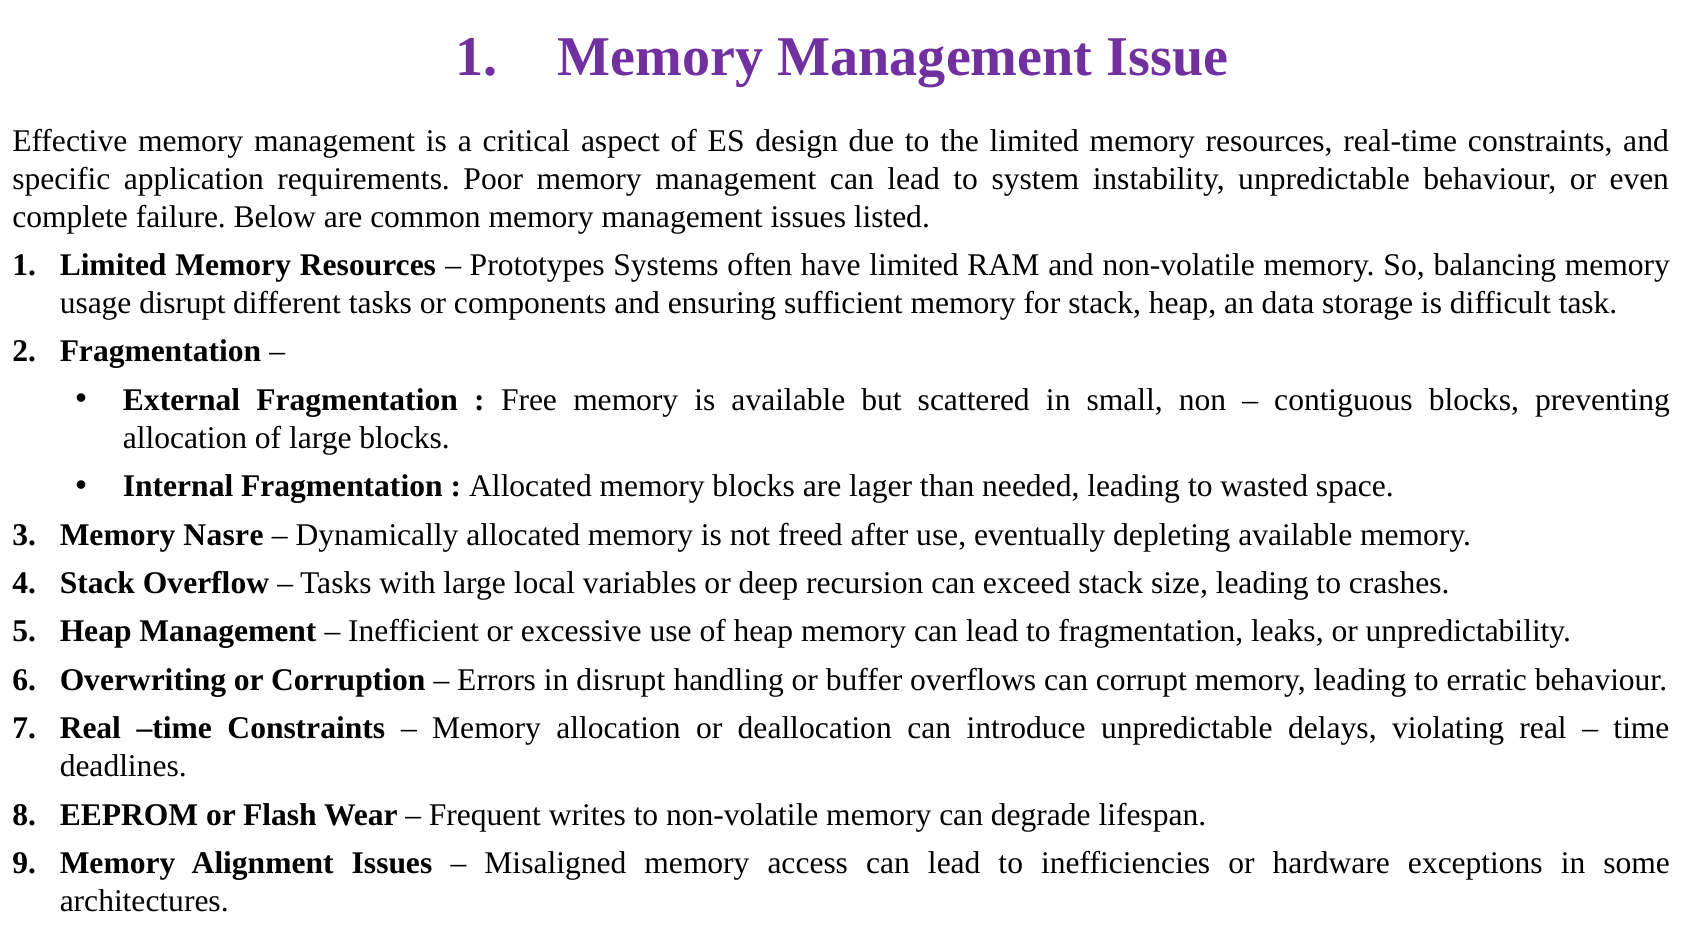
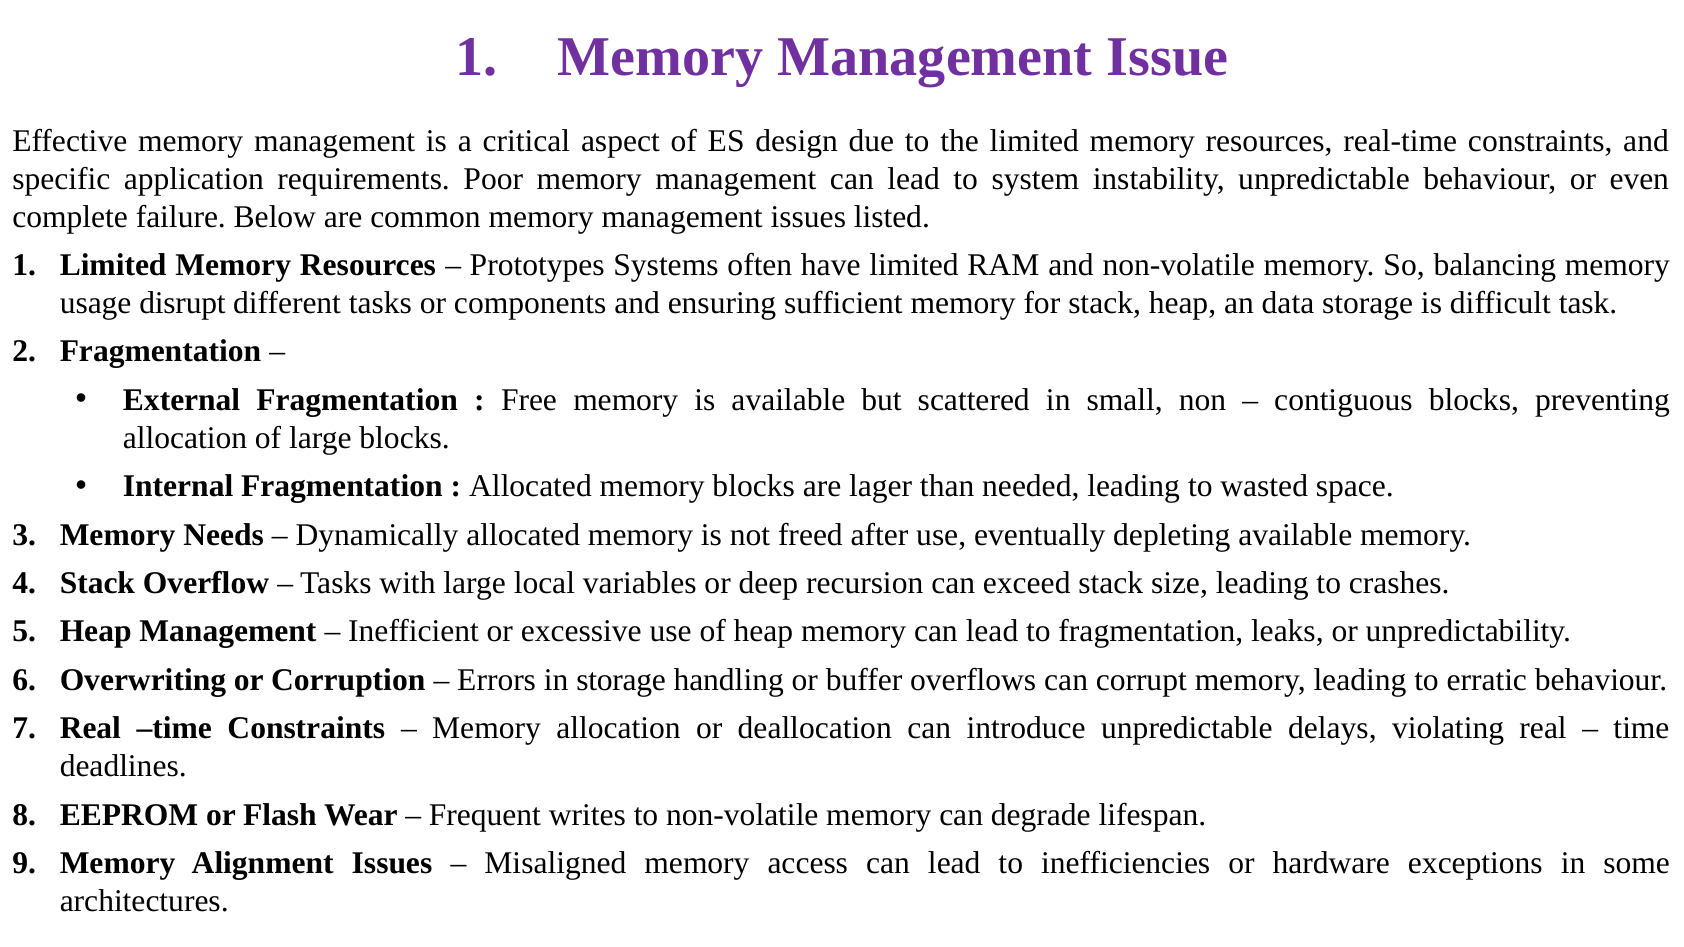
Nasre: Nasre -> Needs
in disrupt: disrupt -> storage
